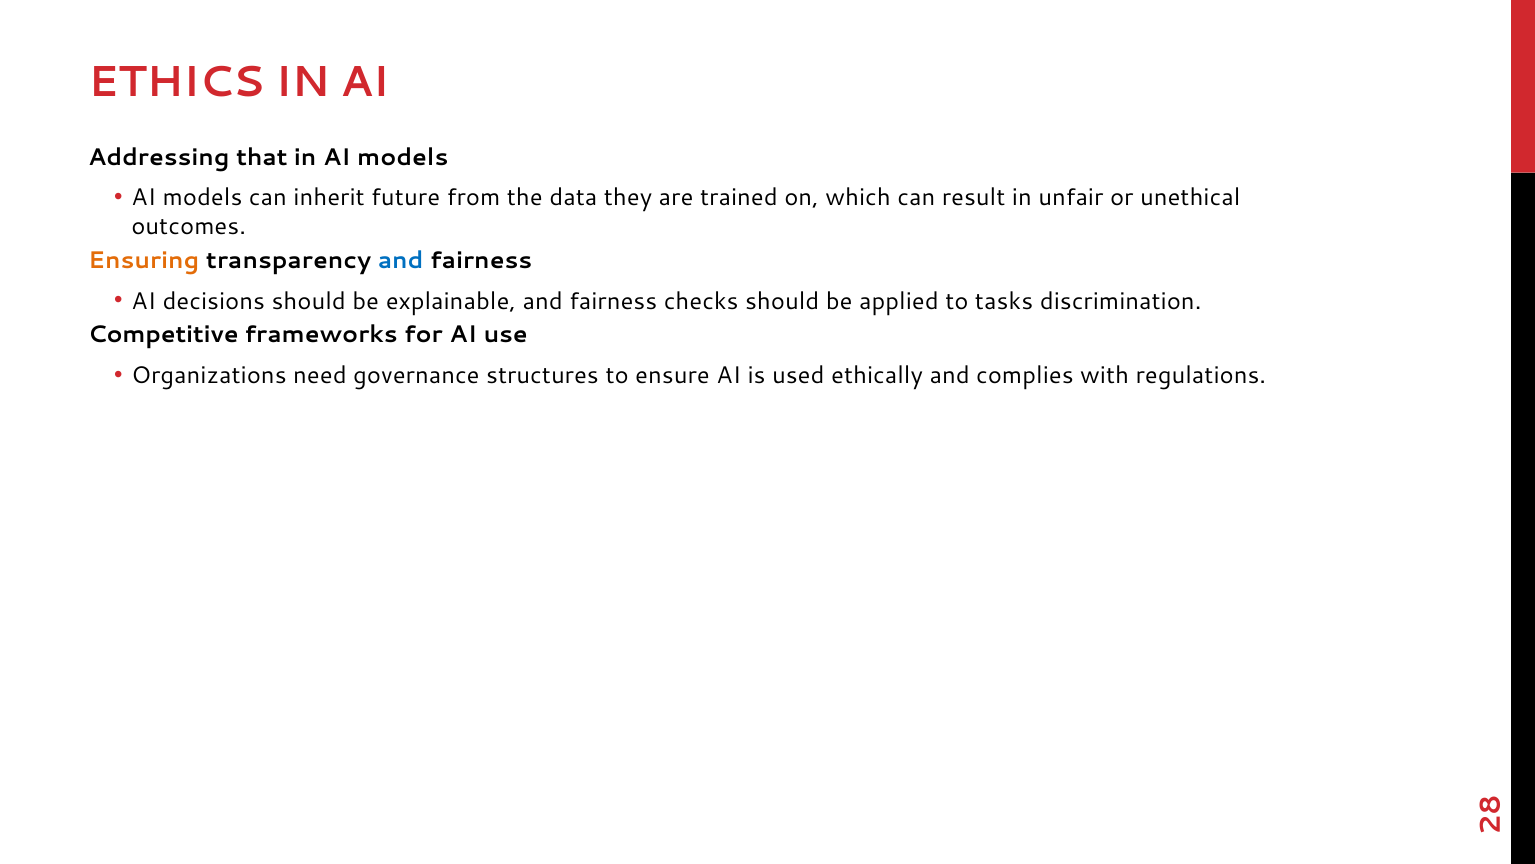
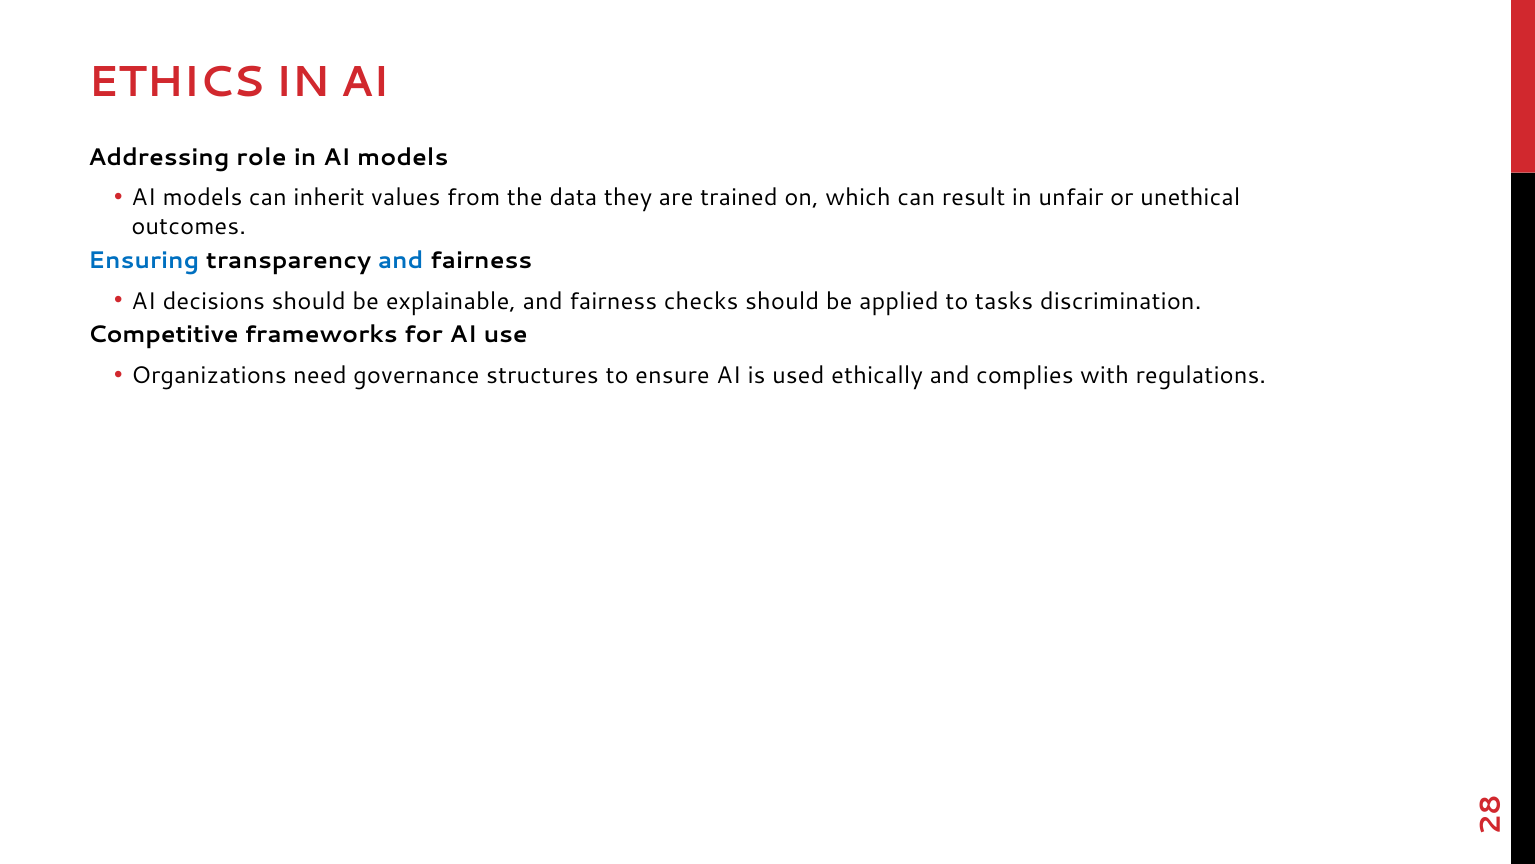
that: that -> role
future: future -> values
Ensuring colour: orange -> blue
